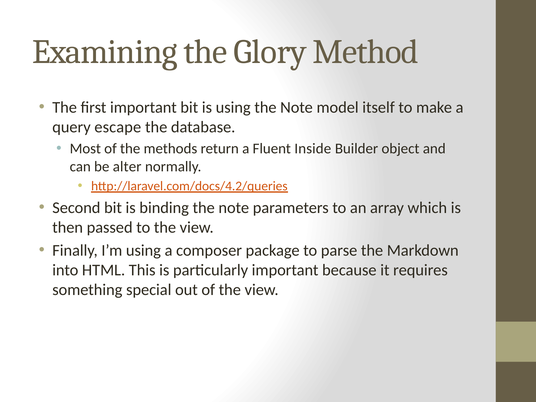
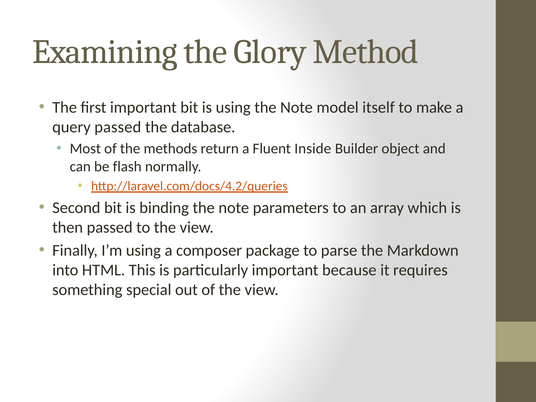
query escape: escape -> passed
alter: alter -> flash
